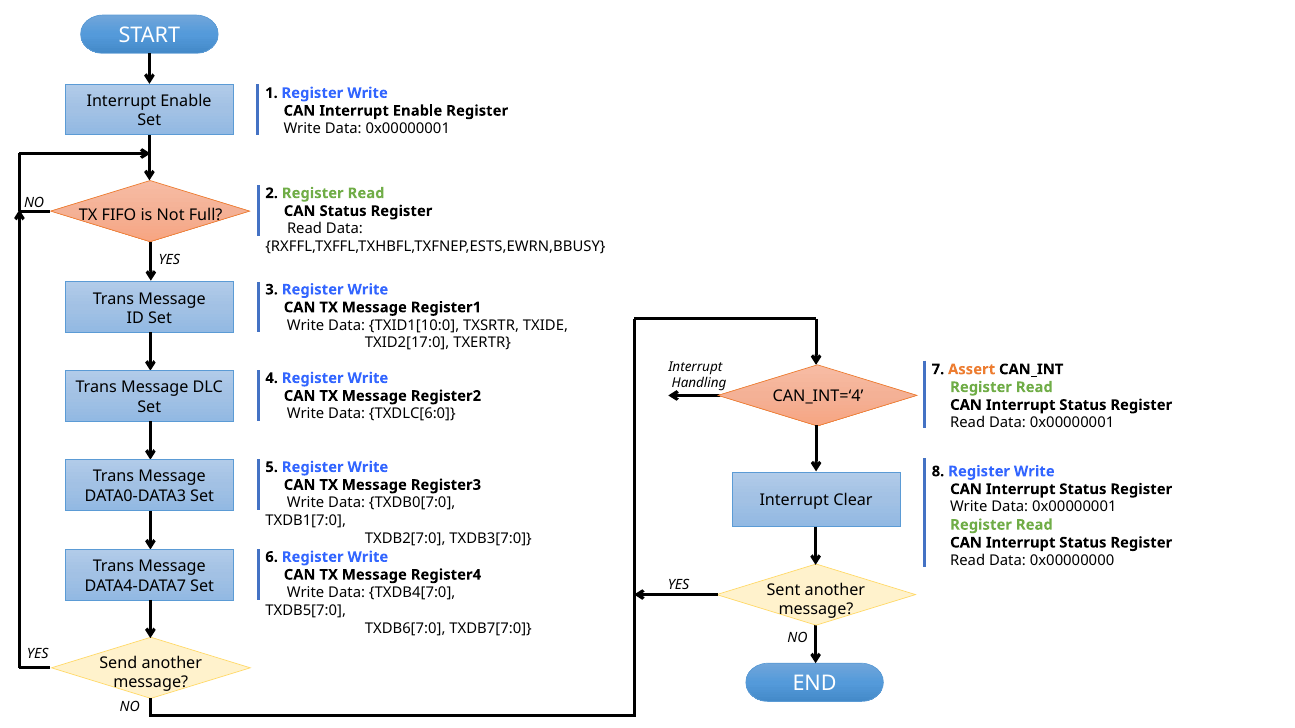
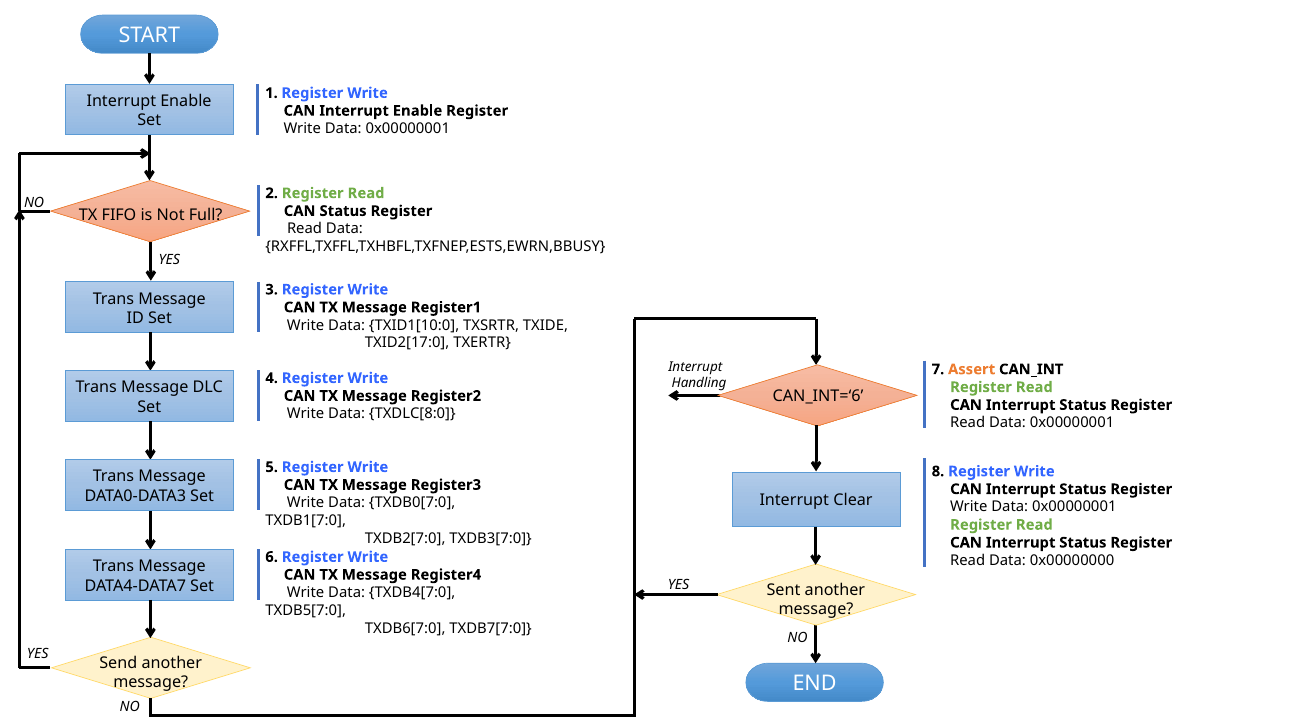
CAN_INT=‘4: CAN_INT=‘4 -> CAN_INT=‘6
TXDLC[6:0: TXDLC[6:0 -> TXDLC[8:0
